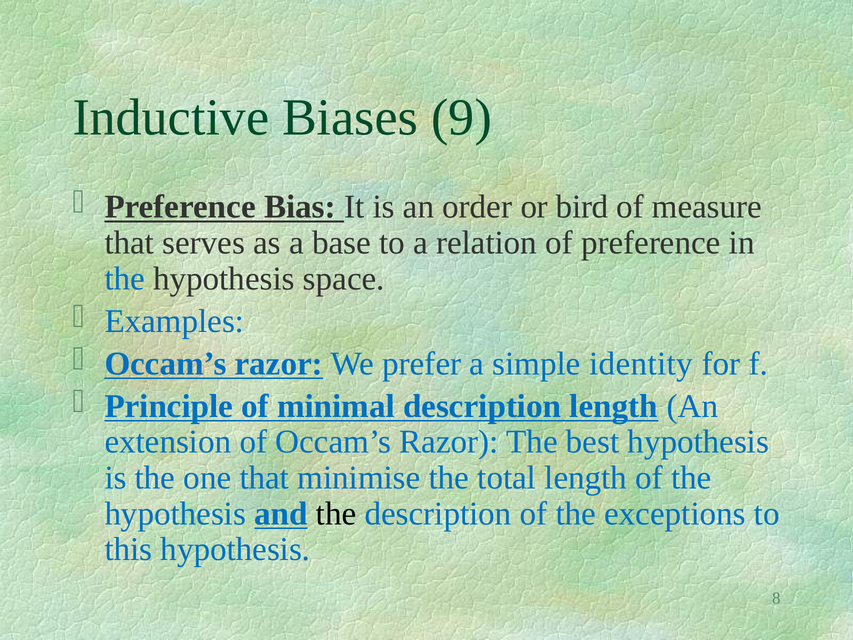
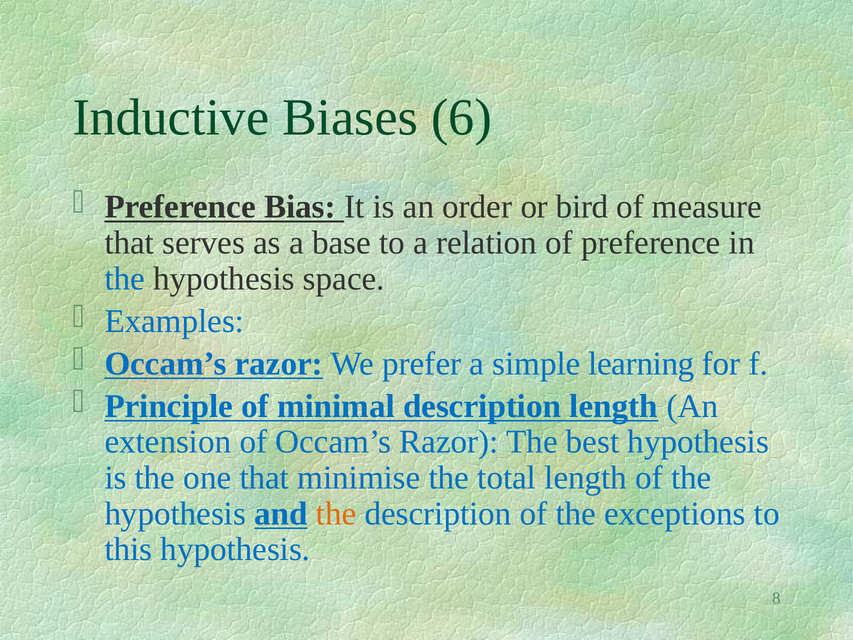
9: 9 -> 6
identity: identity -> learning
the at (336, 513) colour: black -> orange
